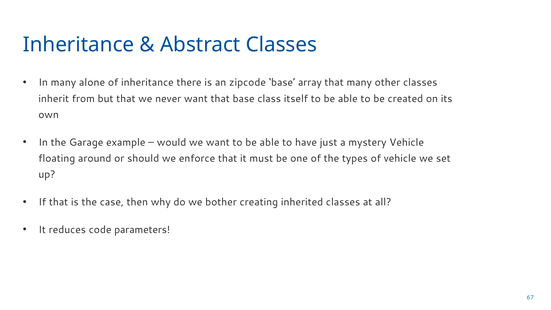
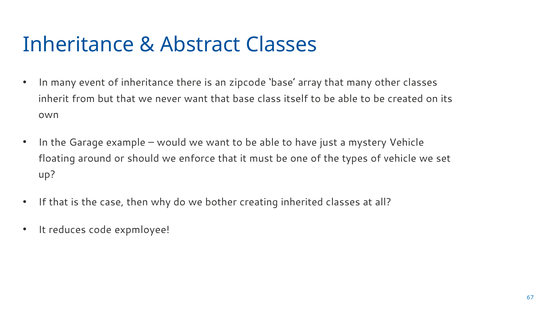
alone: alone -> event
parameters: parameters -> expmloyee
